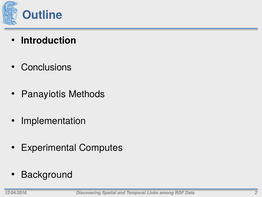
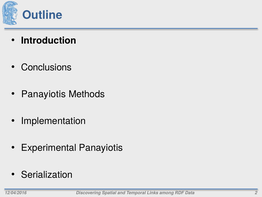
Experimental Computes: Computes -> Panayiotis
Background: Background -> Serialization
